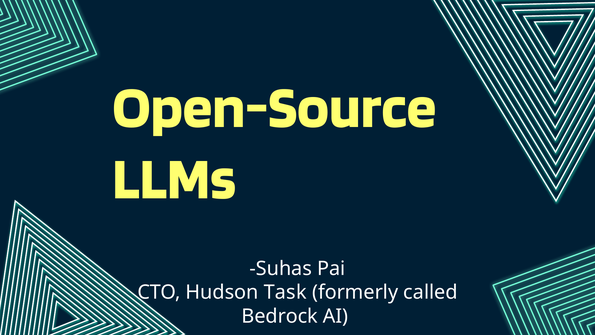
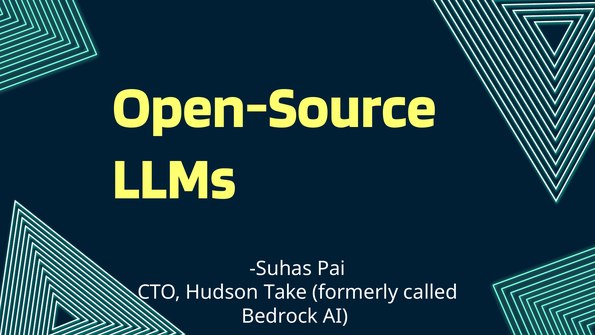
Task: Task -> Take
